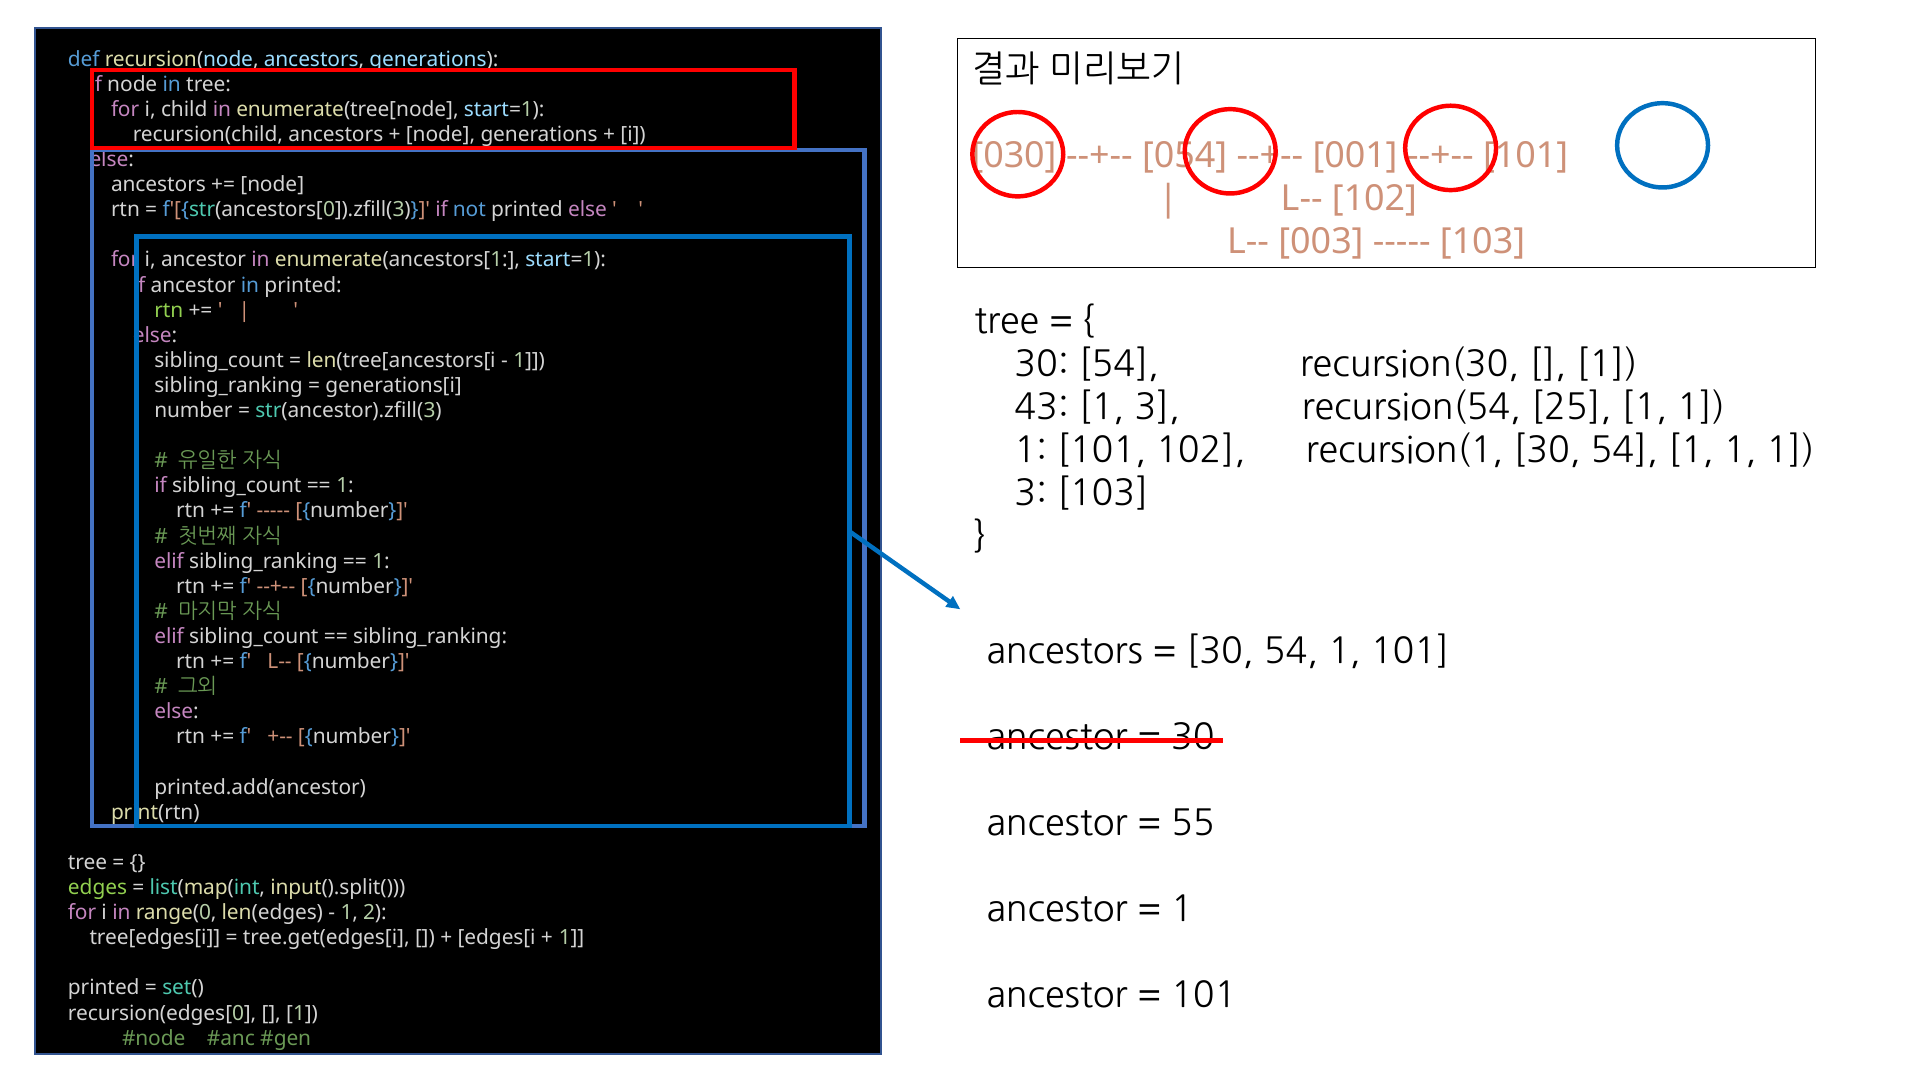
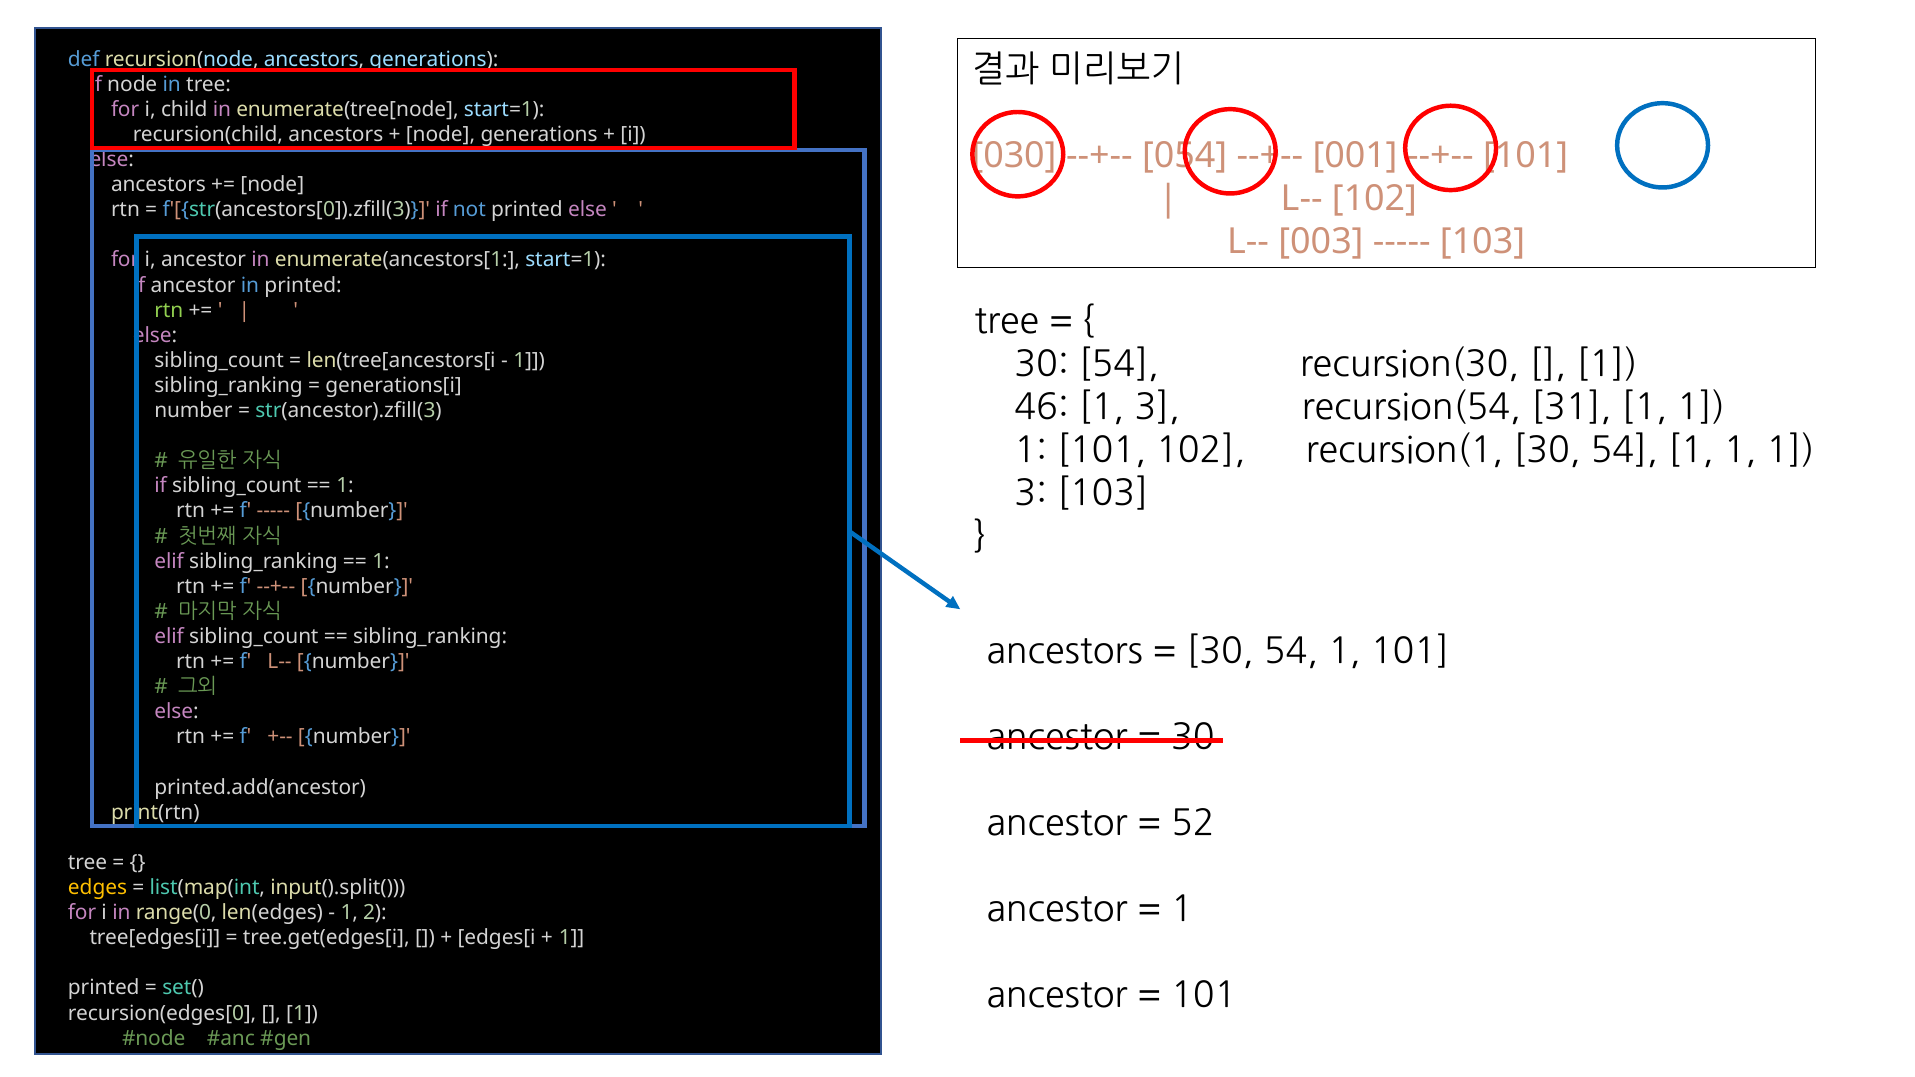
43: 43 -> 46
25: 25 -> 31
55: 55 -> 52
edges colour: light green -> yellow
